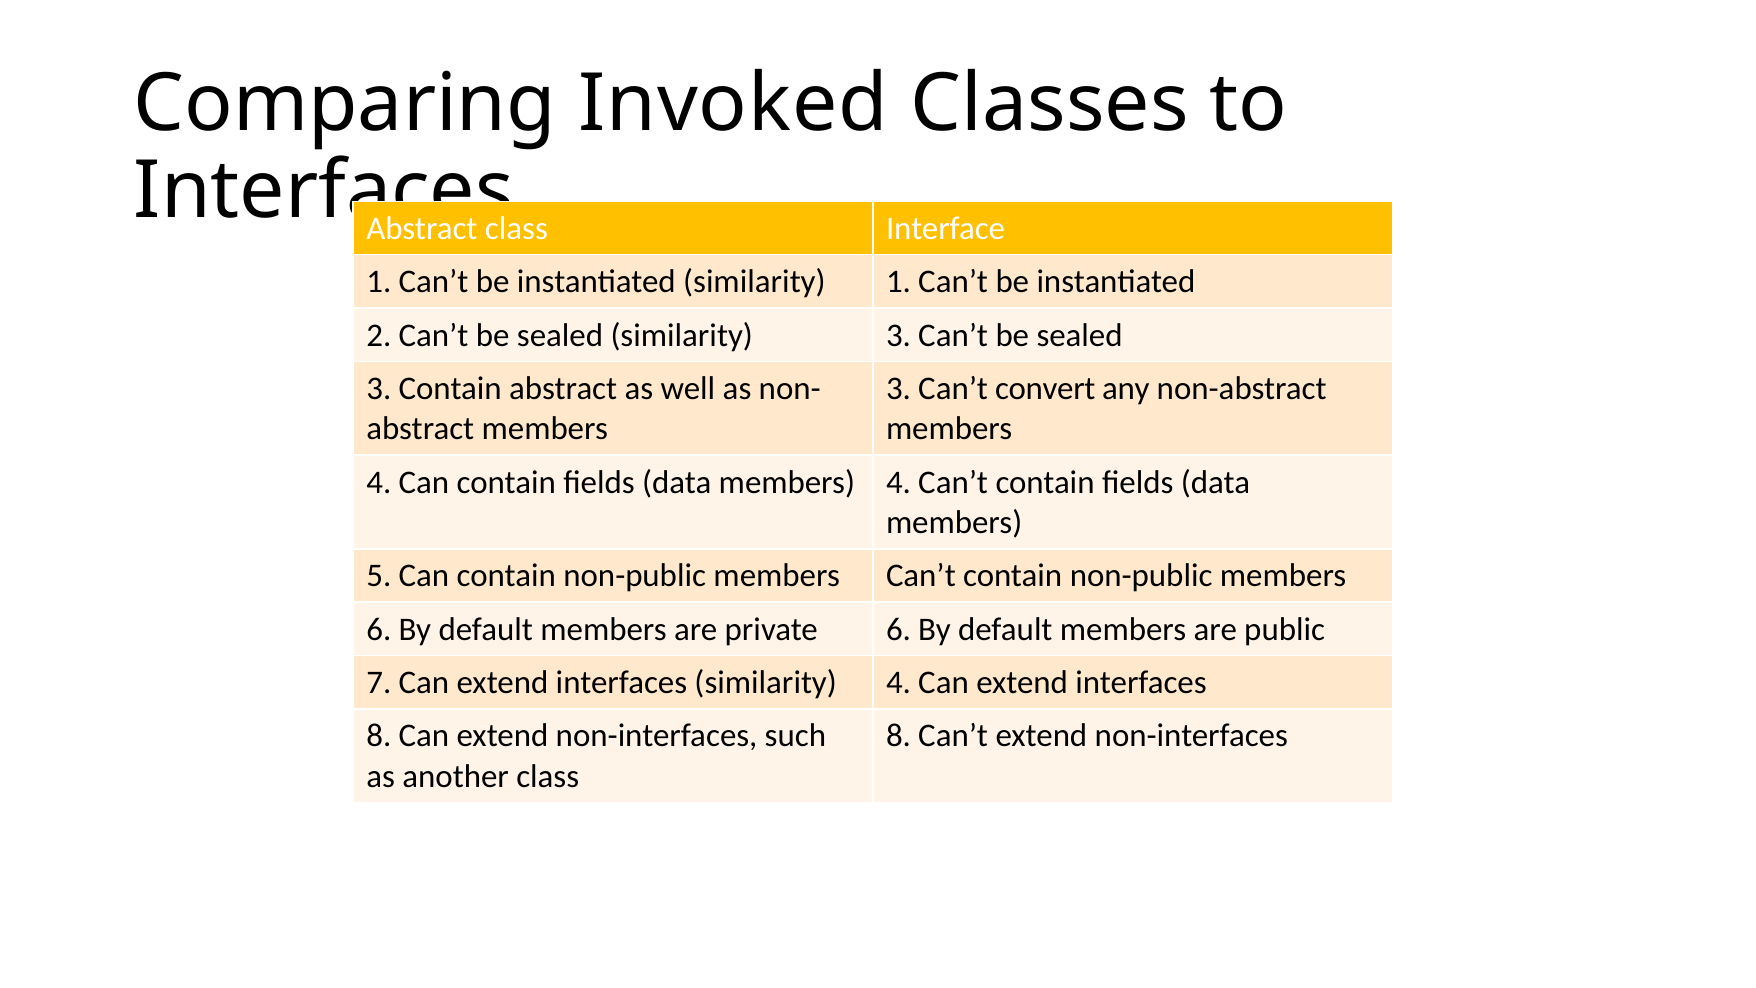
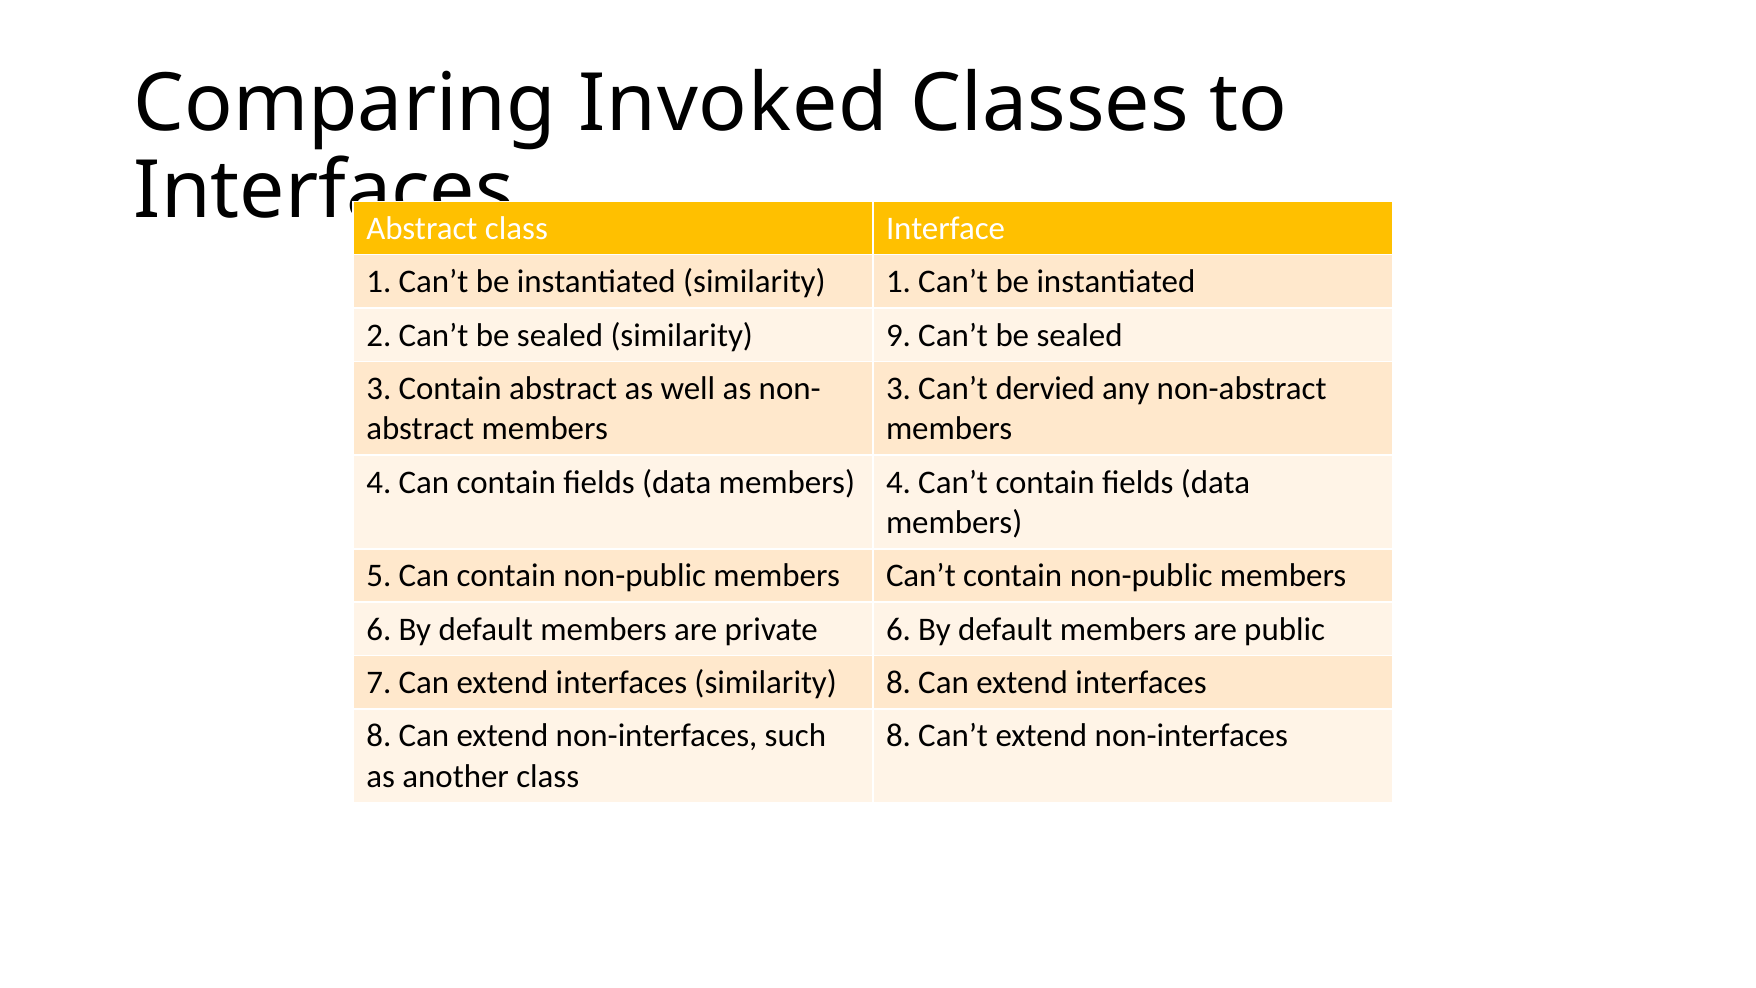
similarity 3: 3 -> 9
convert: convert -> dervied
similarity 4: 4 -> 8
